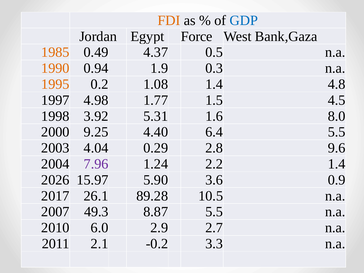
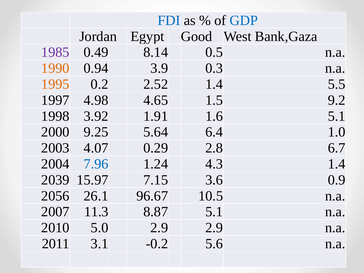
FDI colour: orange -> blue
Force: Force -> Good
1985 colour: orange -> purple
4.37: 4.37 -> 8.14
1.9: 1.9 -> 3.9
1.08: 1.08 -> 2.52
4.8: 4.8 -> 5.5
1.77: 1.77 -> 4.65
4.5: 4.5 -> 9.2
5.31: 5.31 -> 1.91
1.6 8.0: 8.0 -> 5.1
4.40: 4.40 -> 5.64
6.4 5.5: 5.5 -> 1.0
4.04: 4.04 -> 4.07
9.6: 9.6 -> 6.7
7.96 colour: purple -> blue
2.2: 2.2 -> 4.3
2026: 2026 -> 2039
5.90: 5.90 -> 7.15
2017: 2017 -> 2056
89.28: 89.28 -> 96.67
49.3: 49.3 -> 11.3
8.87 5.5: 5.5 -> 5.1
6.0: 6.0 -> 5.0
2.9 2.7: 2.7 -> 2.9
2.1: 2.1 -> 3.1
3.3: 3.3 -> 5.6
